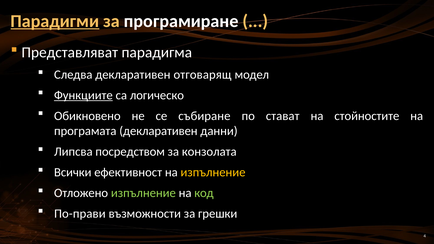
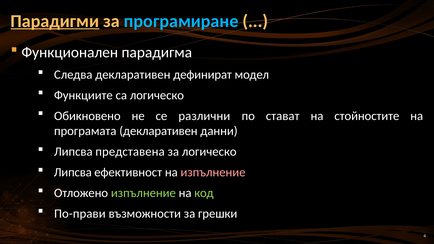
програмиране colour: white -> light blue
Представляват: Представляват -> Функционален
отговарящ: отговарящ -> дефинират
Функциите underline: present -> none
събиране: събиране -> различни
посредством: посредством -> представена
за конзолата: конзолата -> логическо
Всички at (73, 172): Всички -> Липсва
изпълнение at (213, 172) colour: yellow -> pink
